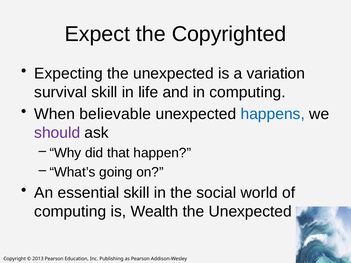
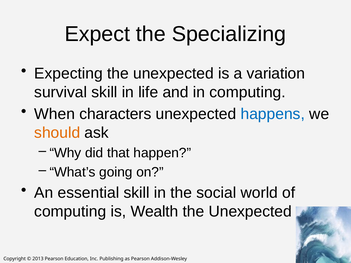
Copyrighted: Copyrighted -> Specializing
believable: believable -> characters
should colour: purple -> orange
